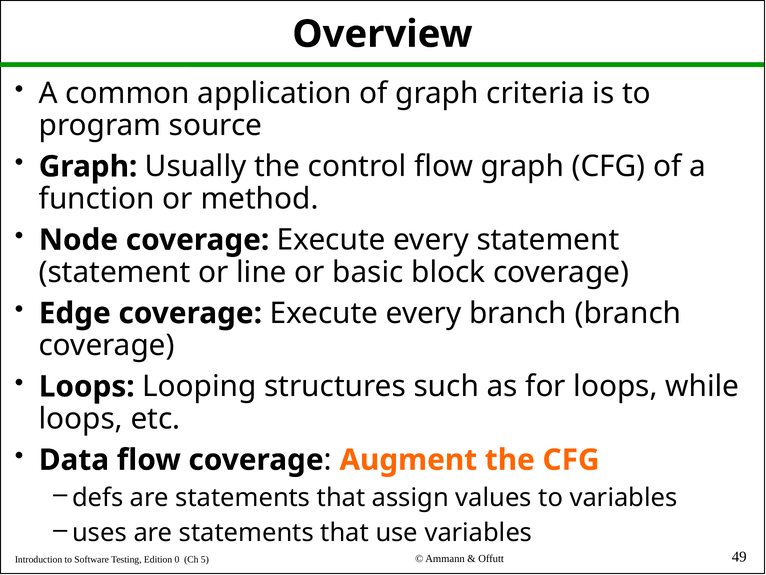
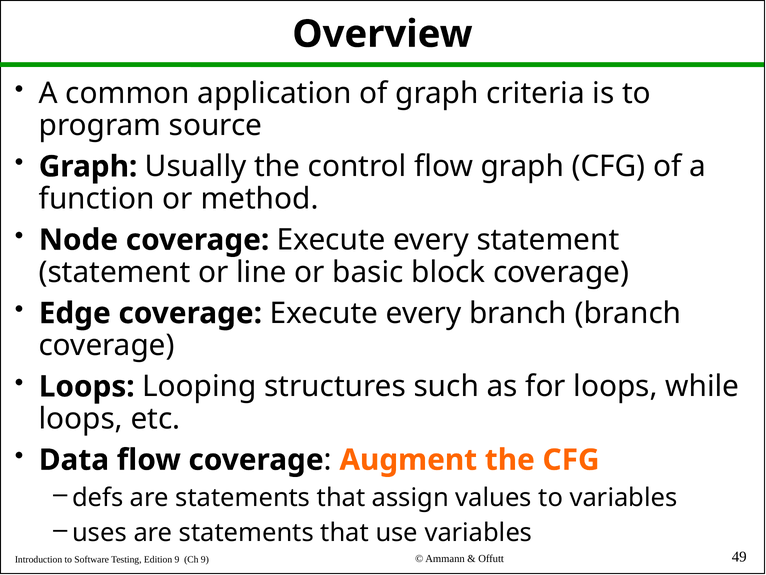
Edition 0: 0 -> 9
Ch 5: 5 -> 9
